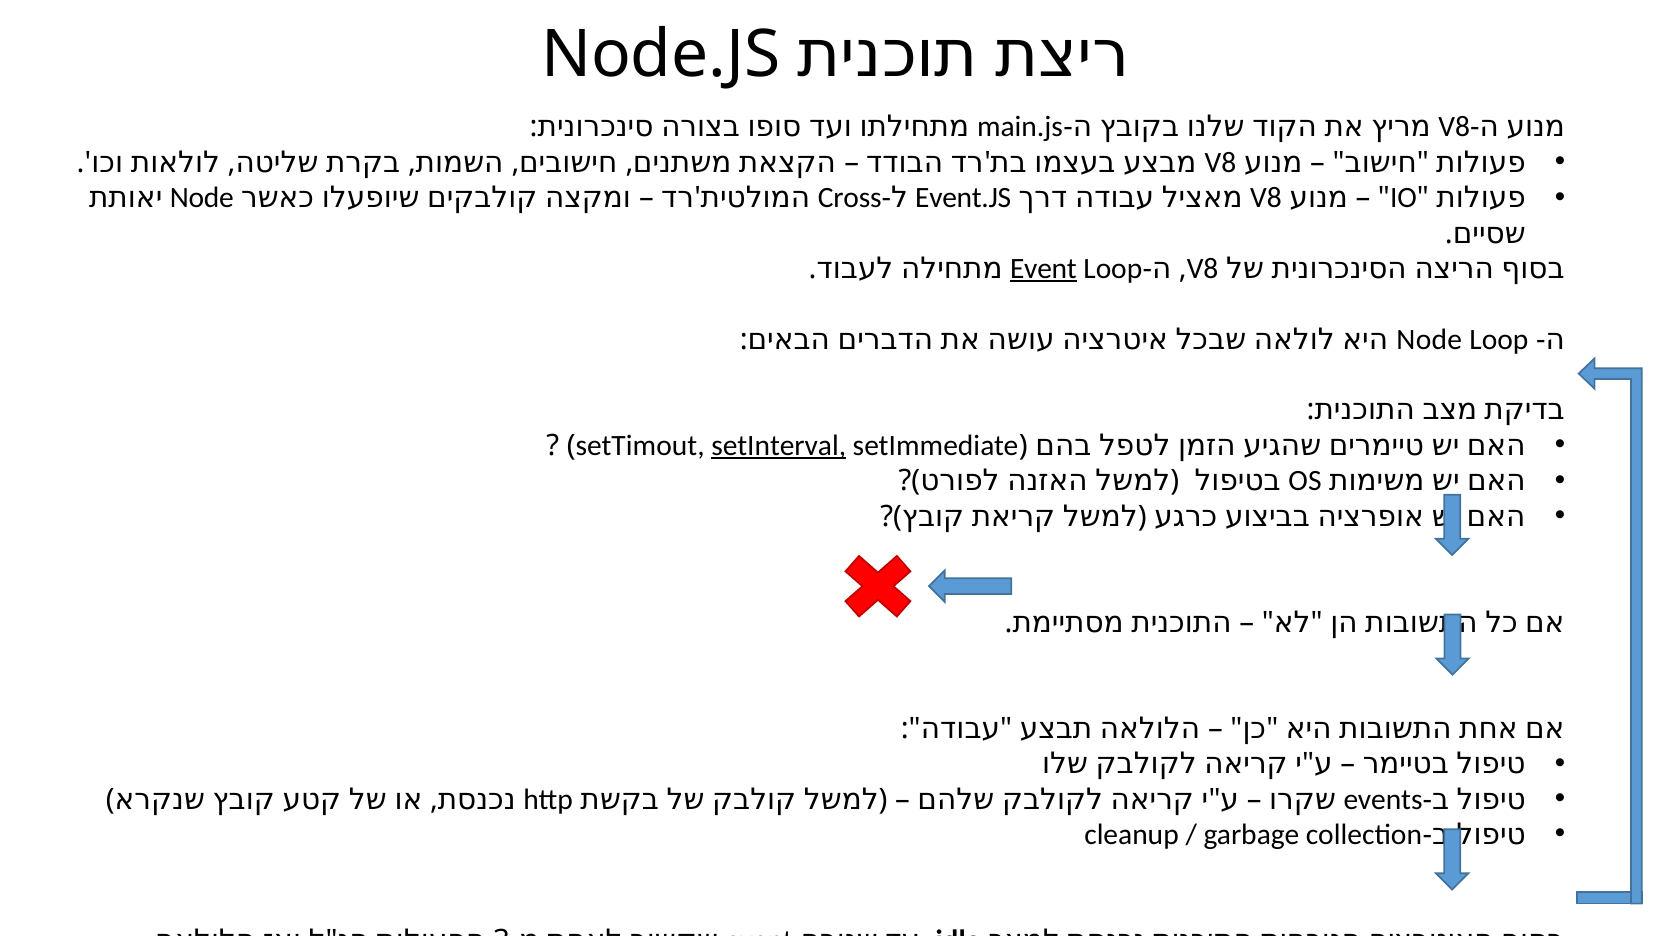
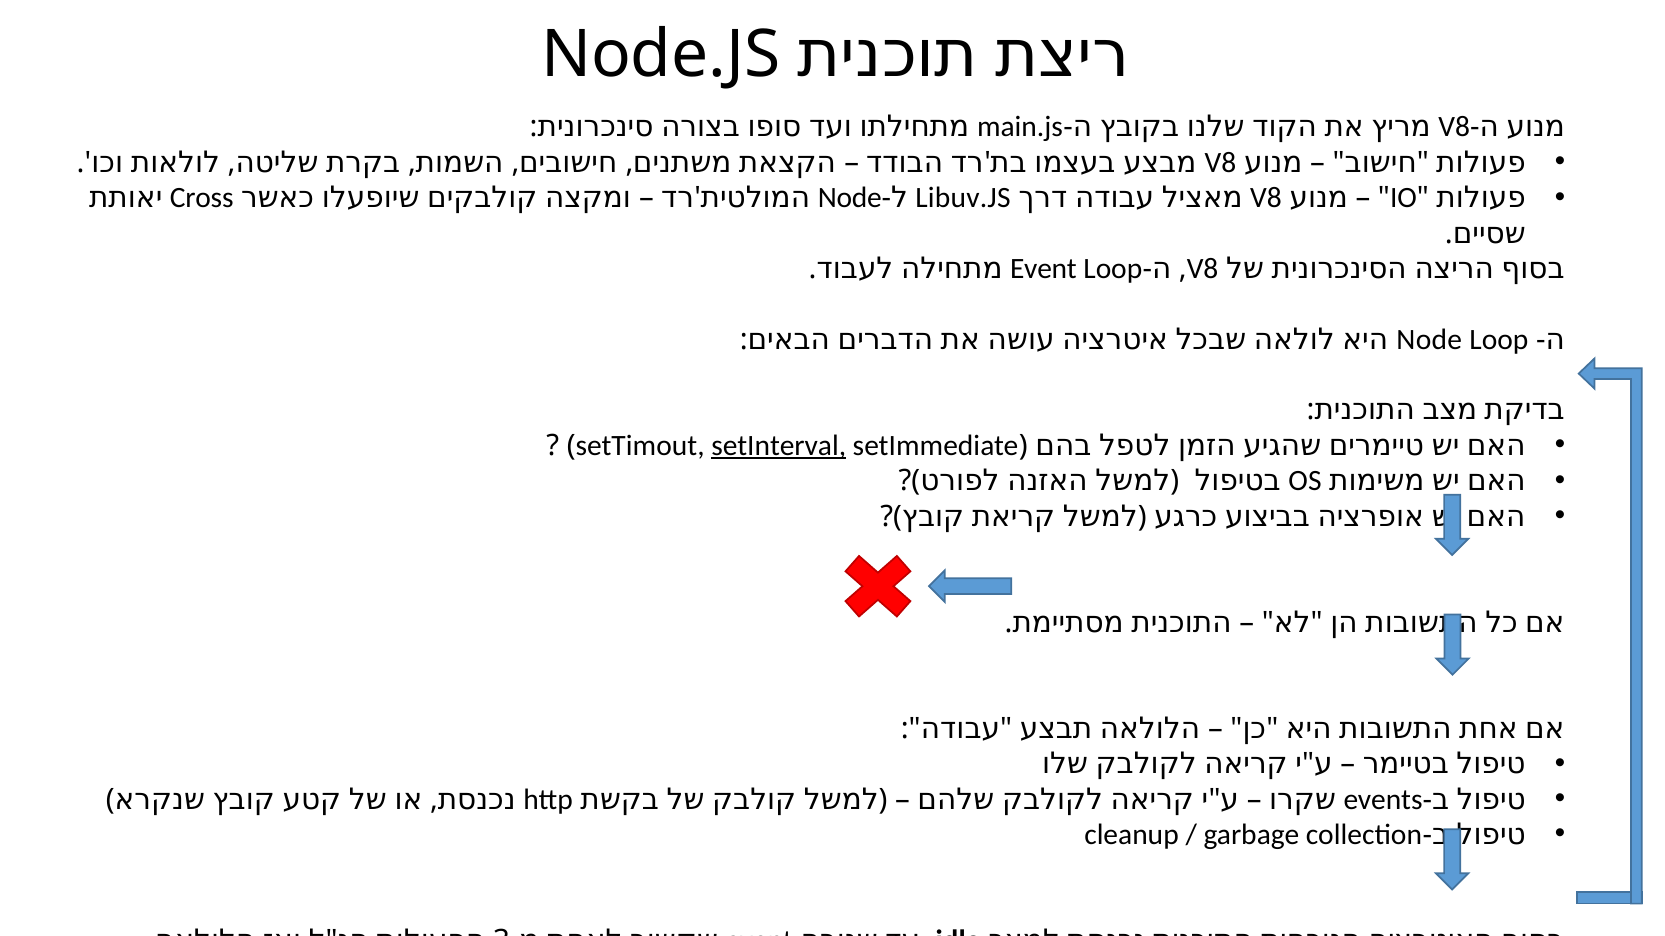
Node at (202, 198): Node -> Cross
Cross at (850, 198): Cross -> Node
Event.JS: Event.JS -> Libuv.JS
Event at (1043, 269) underline: present -> none
